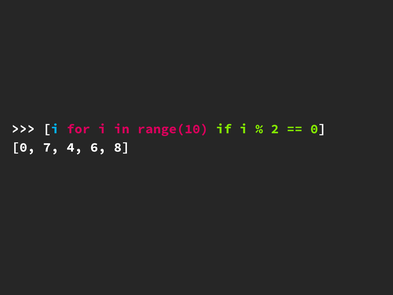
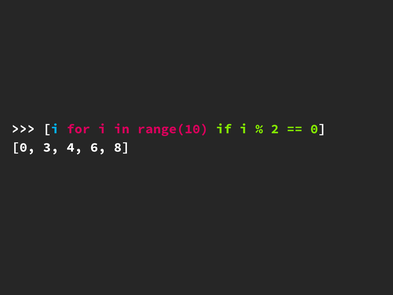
7: 7 -> 3
